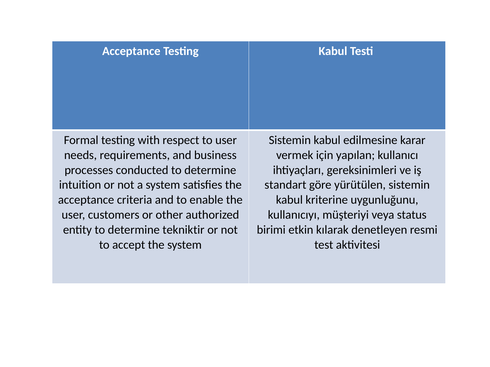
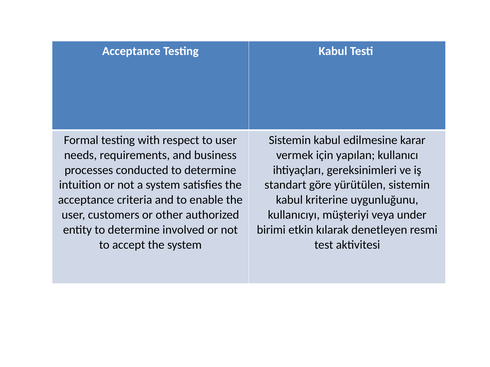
status: status -> under
tekniktir: tekniktir -> involved
